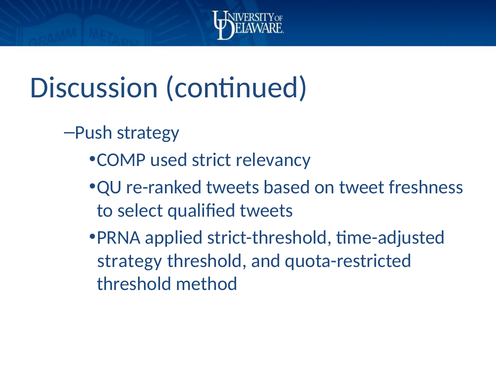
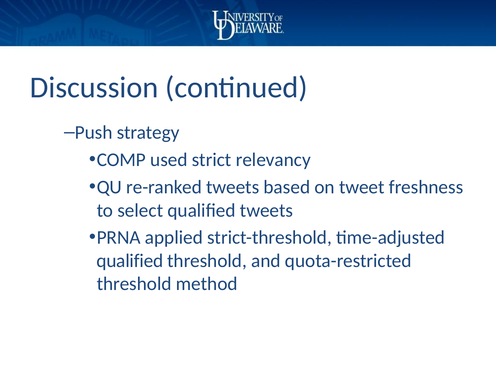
strategy at (130, 261): strategy -> qualified
